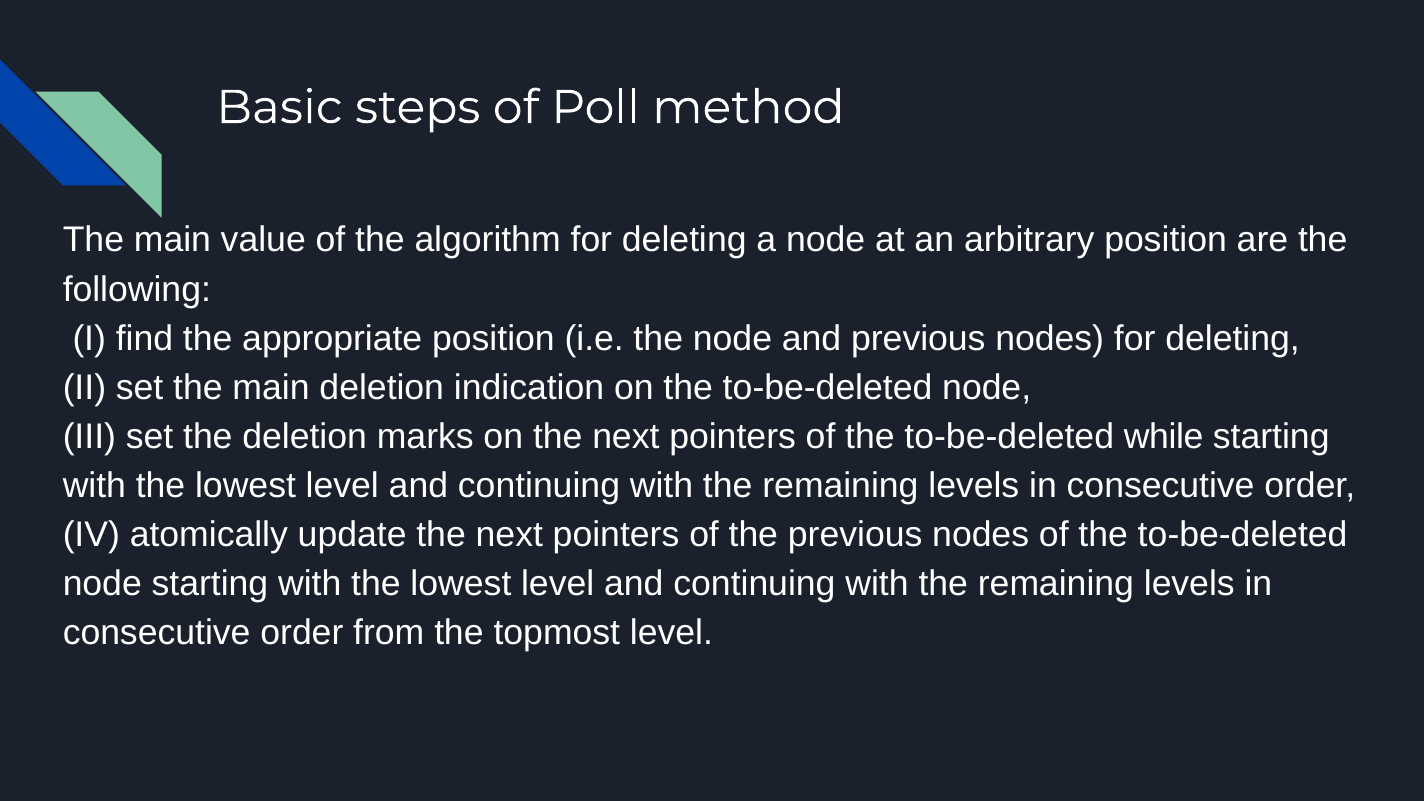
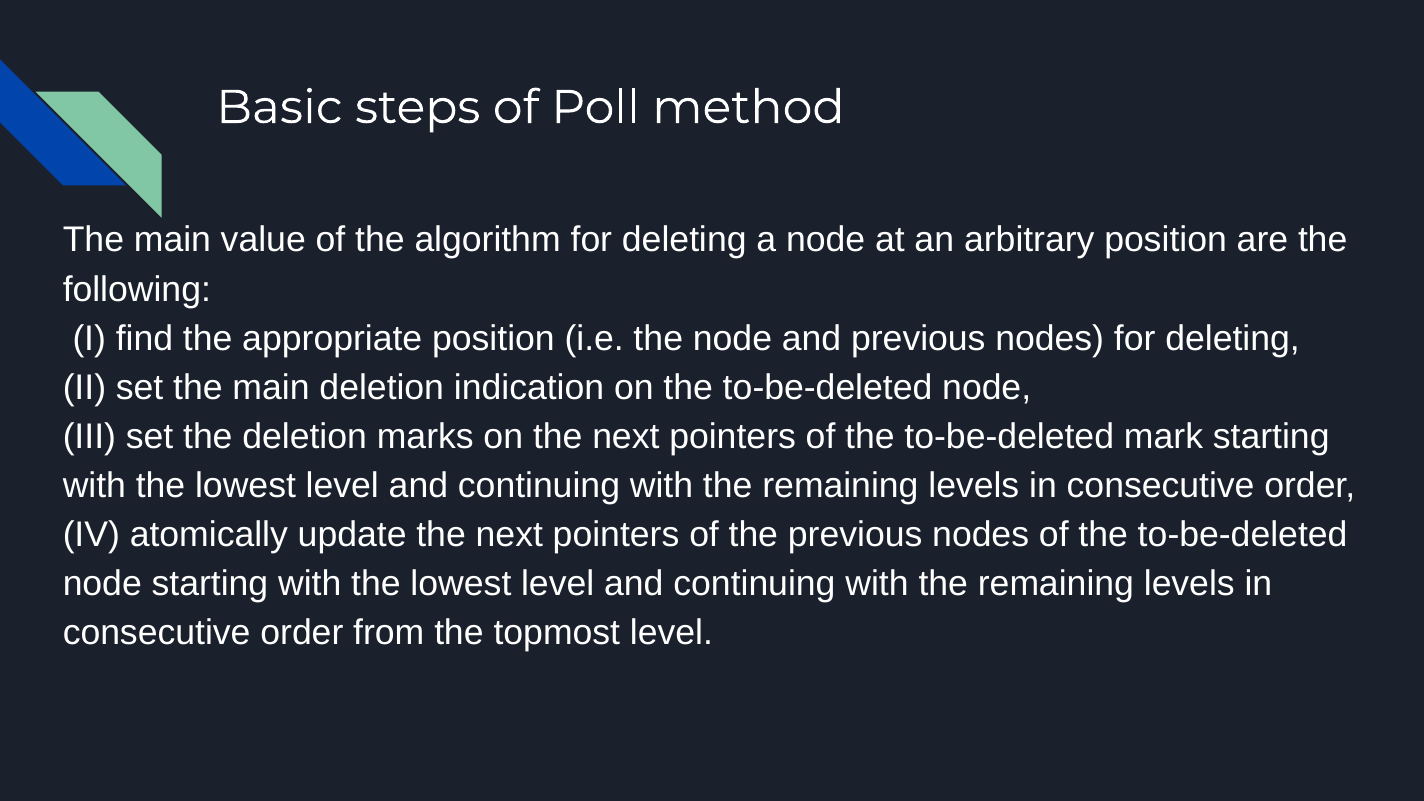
while: while -> mark
